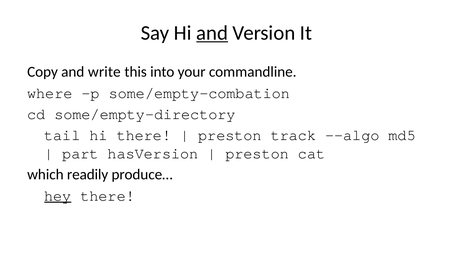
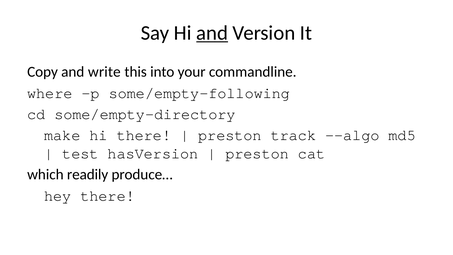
some/empty-combation: some/empty-combation -> some/empty-following
tail: tail -> make
part: part -> test
hey underline: present -> none
